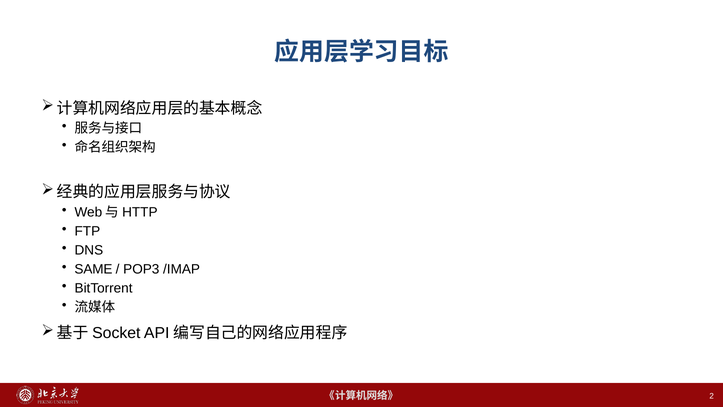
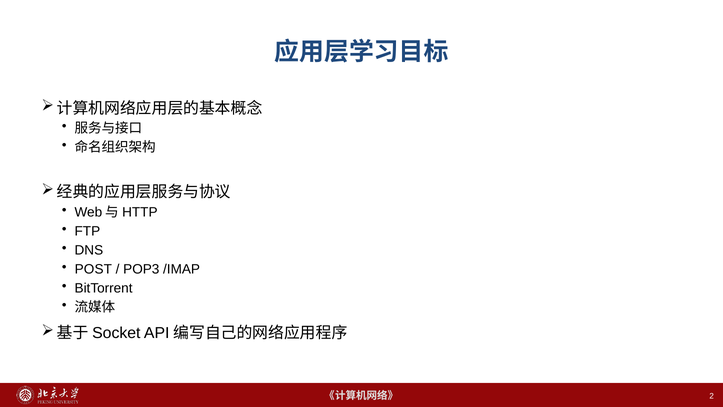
SAME: SAME -> POST
